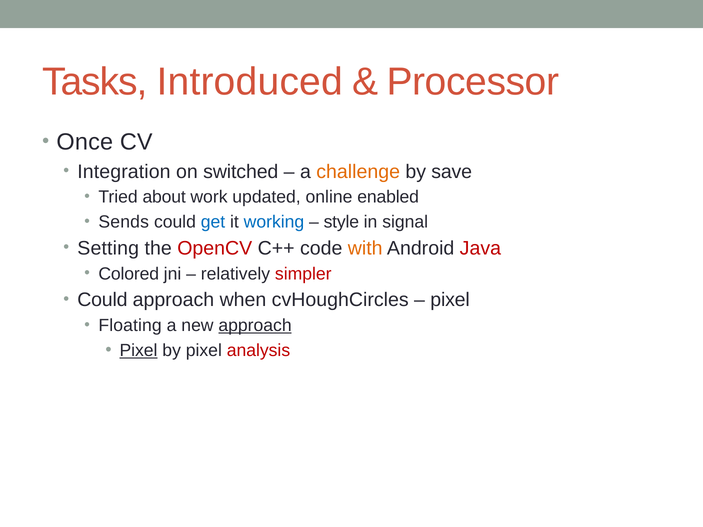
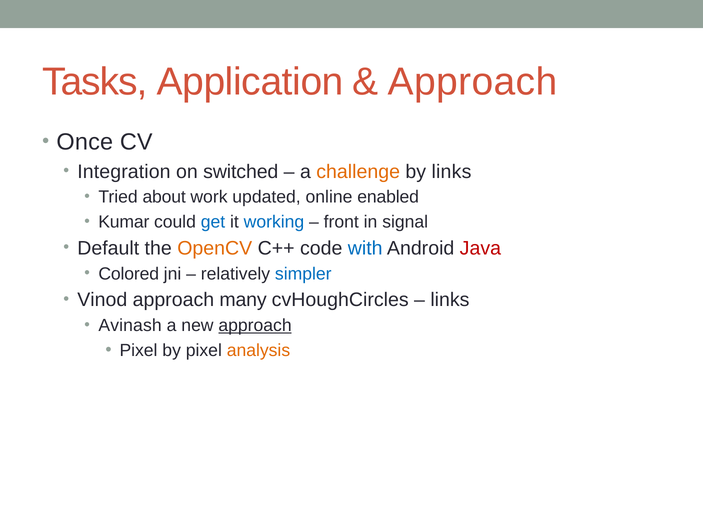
Introduced: Introduced -> Application
Processor at (473, 82): Processor -> Approach
by save: save -> links
Sends: Sends -> Kumar
style: style -> front
Setting: Setting -> Default
OpenCV colour: red -> orange
with colour: orange -> blue
simpler colour: red -> blue
Could at (102, 300): Could -> Vinod
when: when -> many
pixel at (450, 300): pixel -> links
Floating: Floating -> Avinash
Pixel at (139, 350) underline: present -> none
analysis colour: red -> orange
